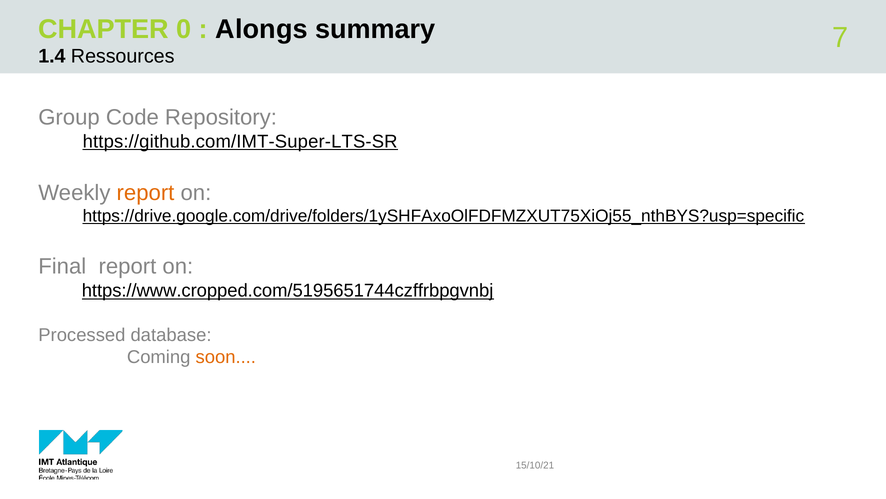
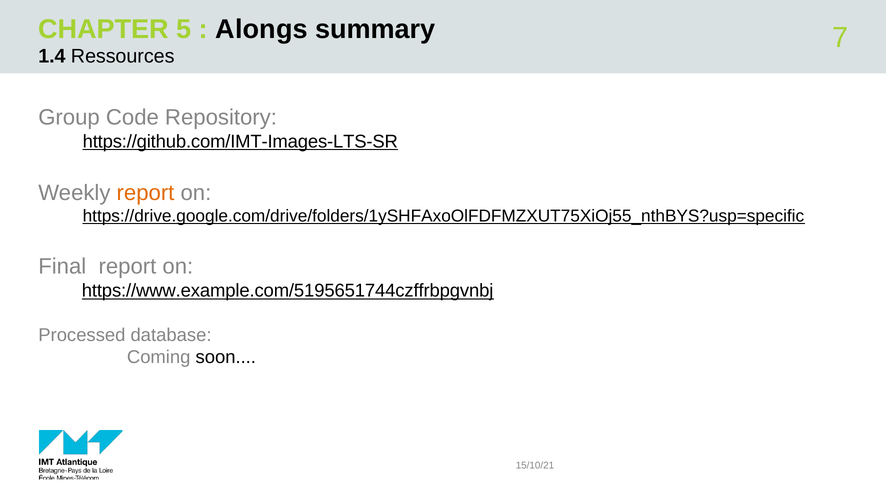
0: 0 -> 5
https://github.com/IMT-Super-LTS-SR: https://github.com/IMT-Super-LTS-SR -> https://github.com/IMT-Images-LTS-SR
https://www.cropped.com/5195651744czffrbpgvnbj: https://www.cropped.com/5195651744czffrbpgvnbj -> https://www.example.com/5195651744czffrbpgvnbj
soon colour: orange -> black
